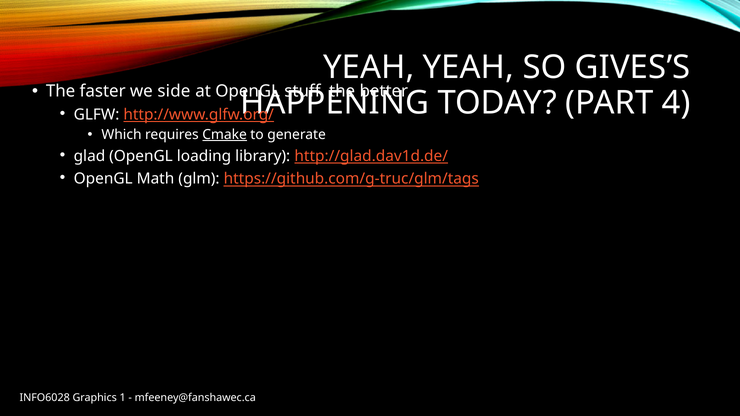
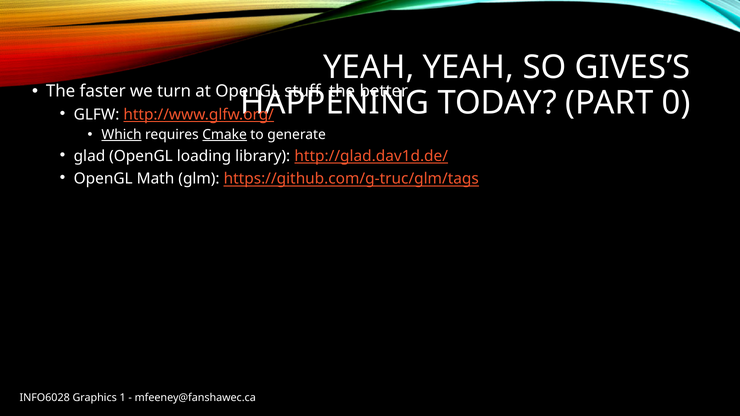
side: side -> turn
4: 4 -> 0
Which underline: none -> present
